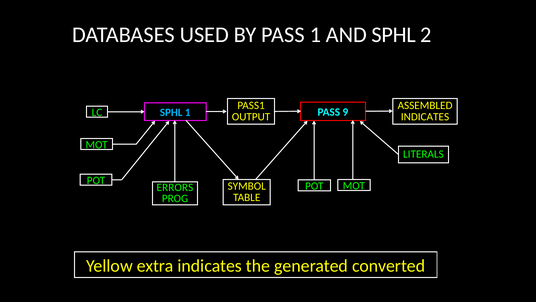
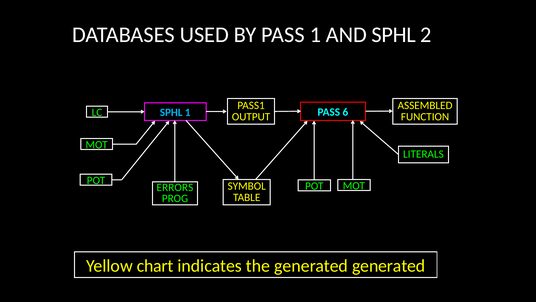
9: 9 -> 6
INDICATES at (425, 117): INDICATES -> FUNCTION
extra: extra -> chart
generated converted: converted -> generated
